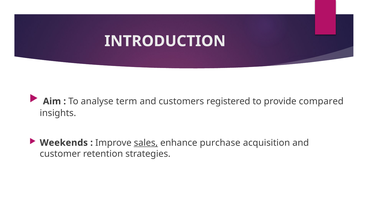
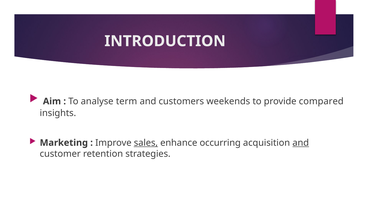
registered: registered -> weekends
Weekends: Weekends -> Marketing
purchase: purchase -> occurring
and at (301, 143) underline: none -> present
